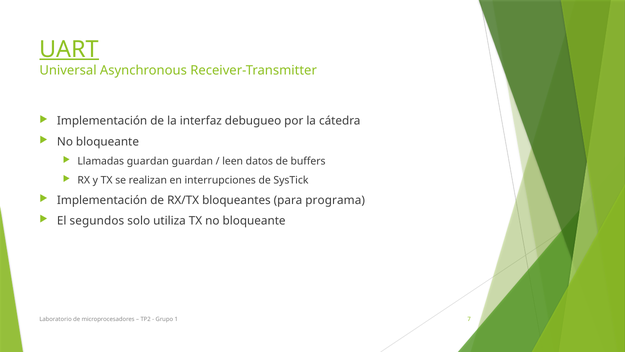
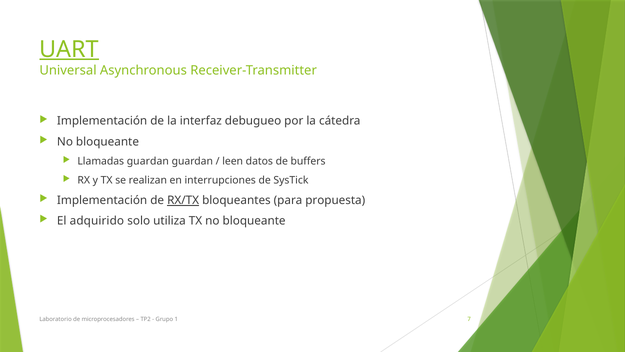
RX/TX underline: none -> present
programa: programa -> propuesta
segundos: segundos -> adquirido
